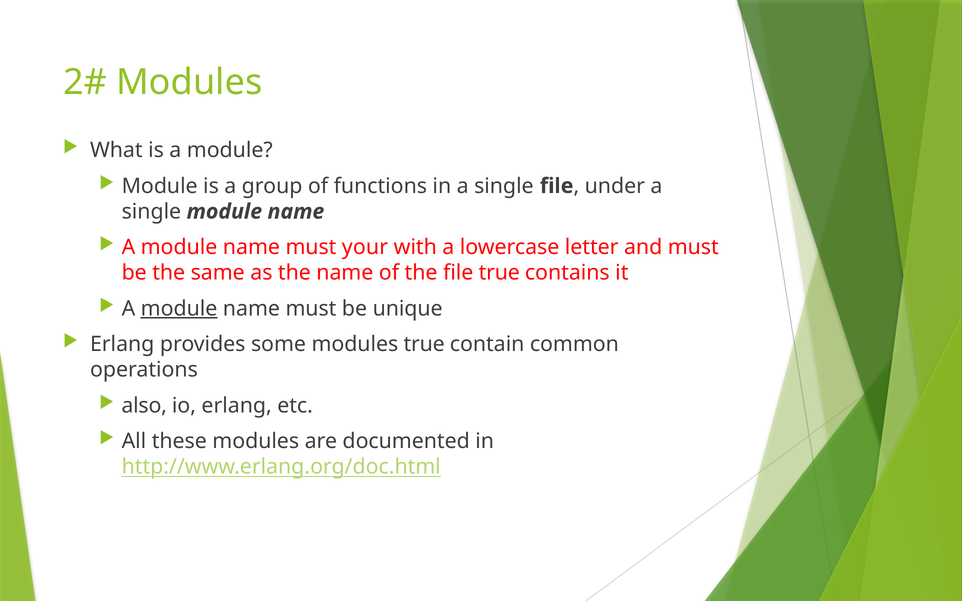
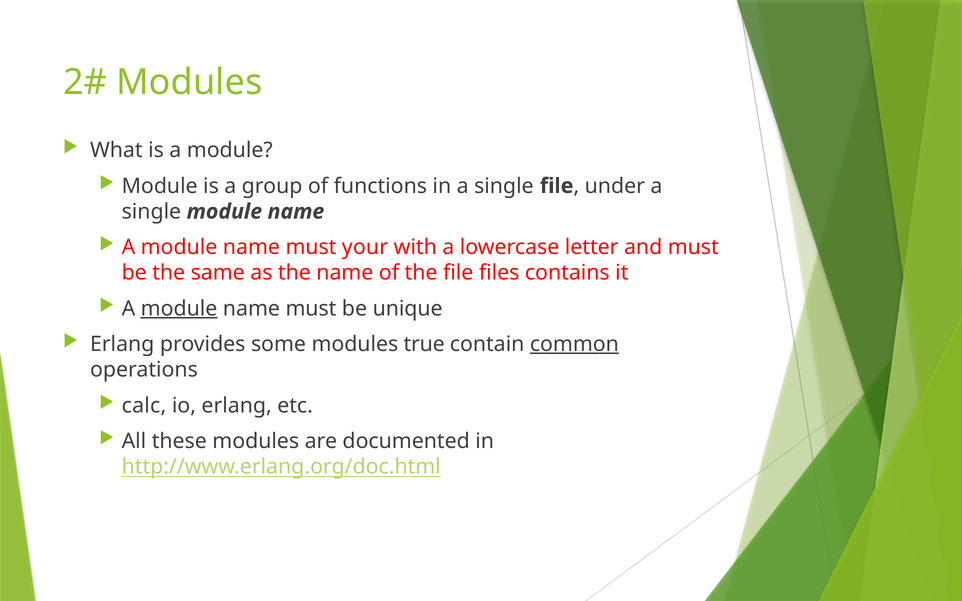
file true: true -> files
common underline: none -> present
also: also -> calc
